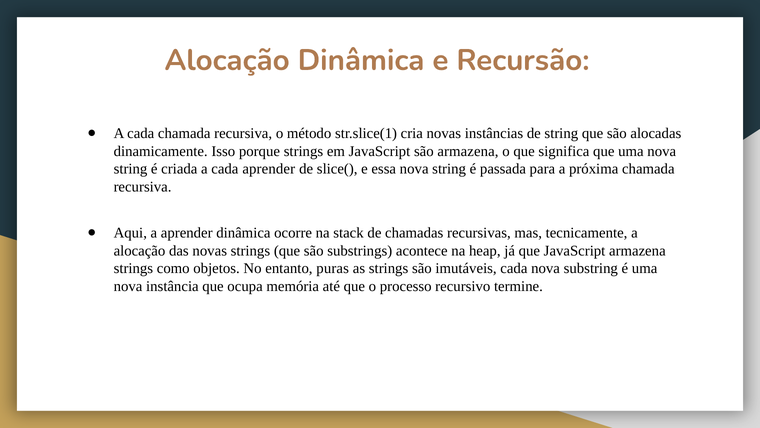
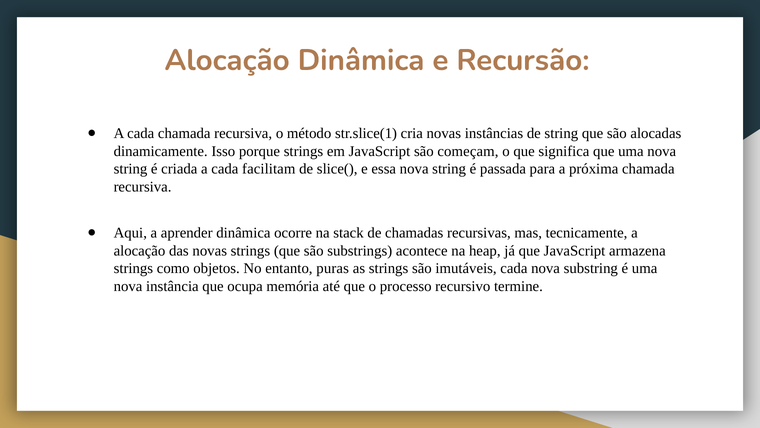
são armazena: armazena -> começam
cada aprender: aprender -> facilitam
